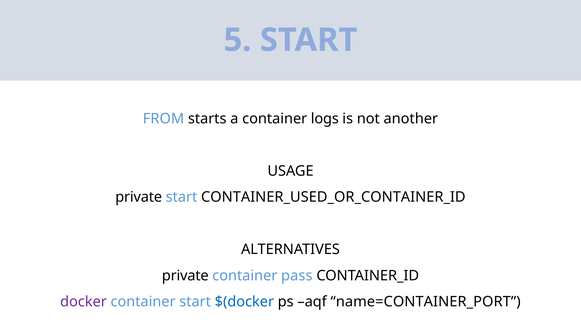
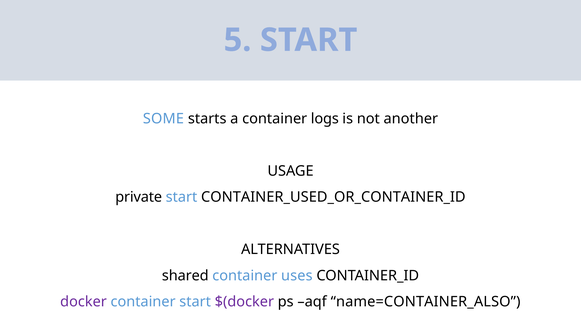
FROM: FROM -> SOME
private at (185, 275): private -> shared
pass: pass -> uses
$(docker colour: blue -> purple
name=CONTAINER_PORT: name=CONTAINER_PORT -> name=CONTAINER_ALSO
